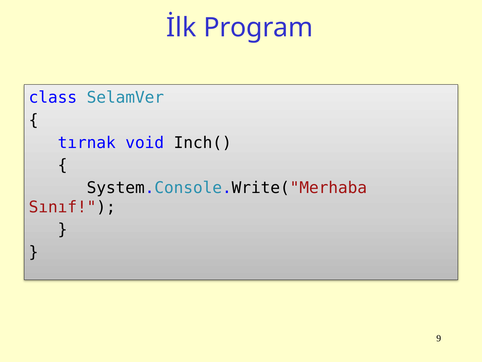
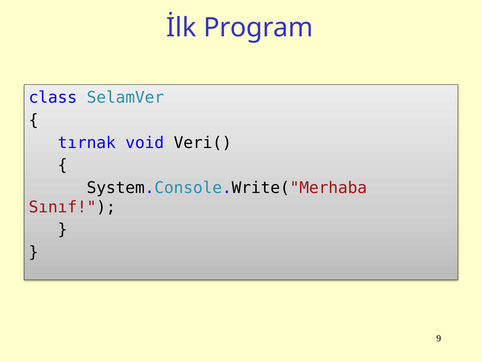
Inch(: Inch( -> Veri(
